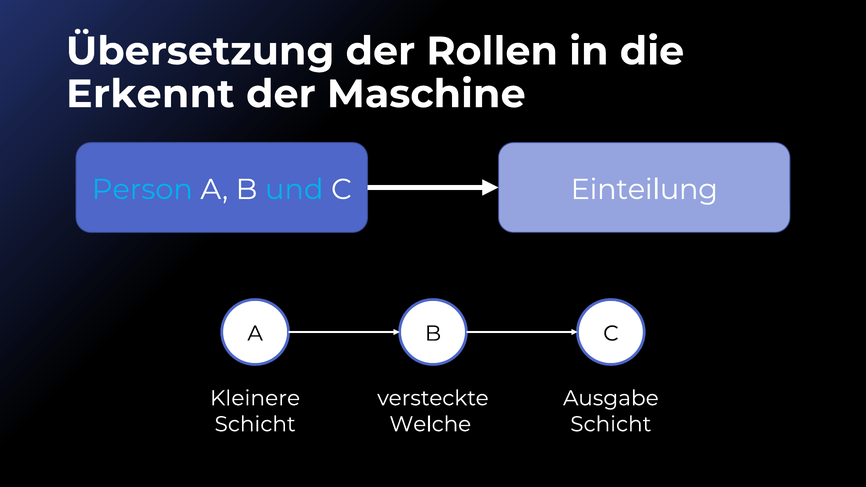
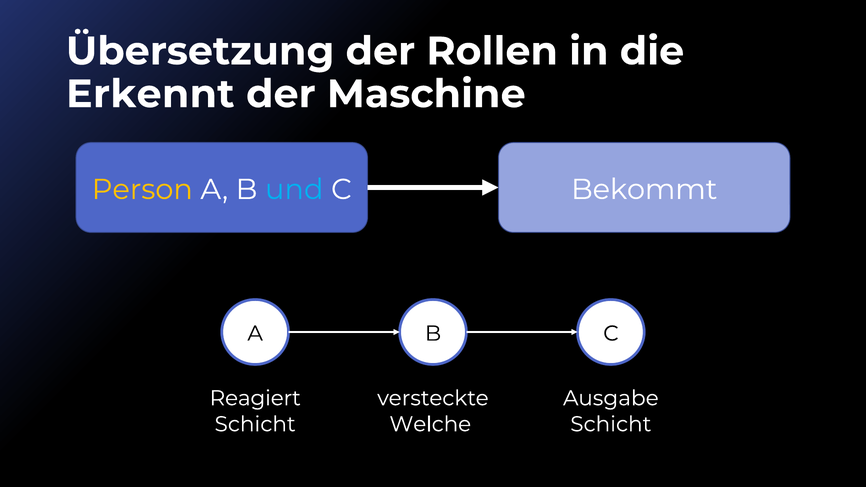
Person colour: light blue -> yellow
Einteilung: Einteilung -> Bekommt
Kleinere: Kleinere -> Reagiert
